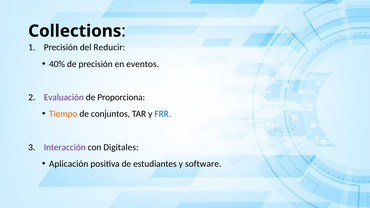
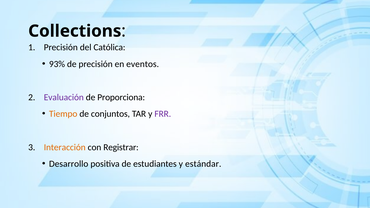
Reducir: Reducir -> Católica
40%: 40% -> 93%
FRR colour: blue -> purple
Interacción colour: purple -> orange
Digitales: Digitales -> Registrar
Aplicación: Aplicación -> Desarrollo
software: software -> estándar
